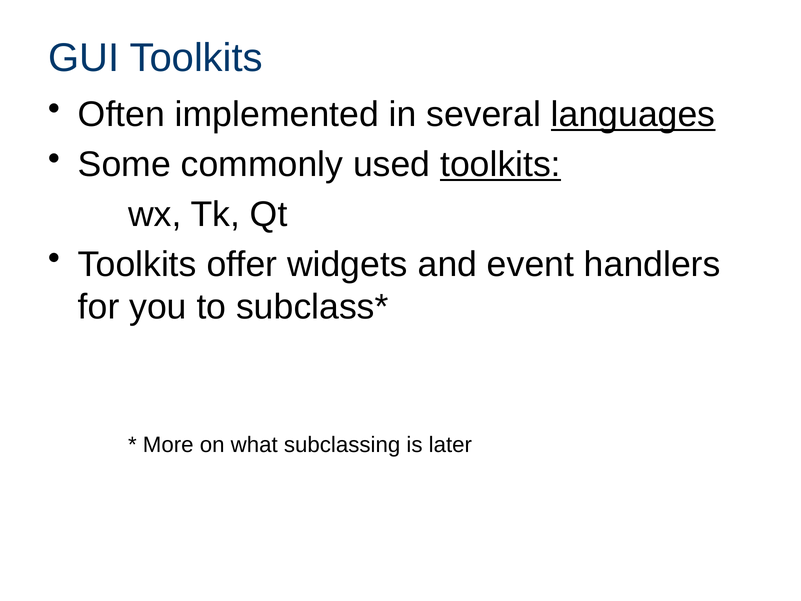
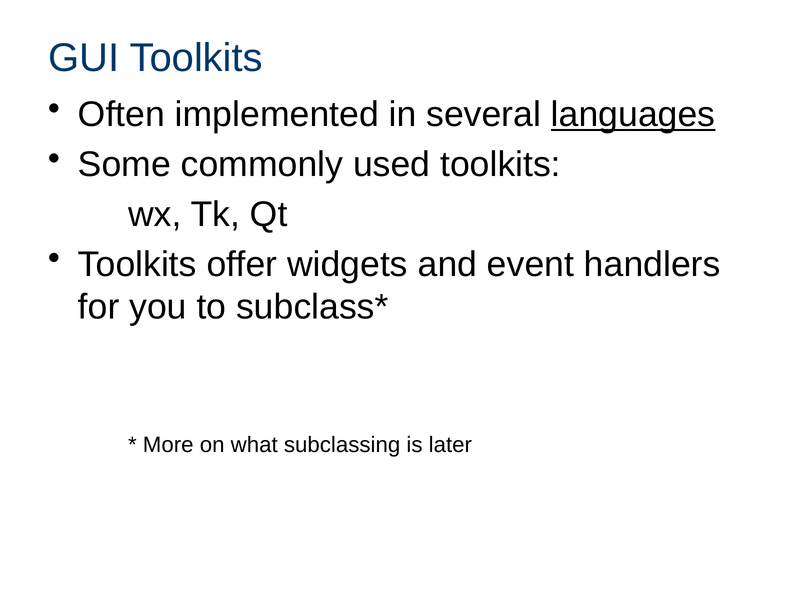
toolkits at (500, 164) underline: present -> none
